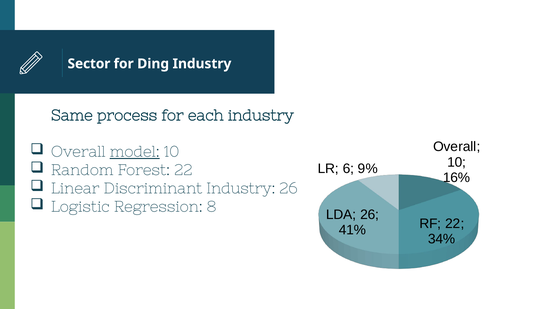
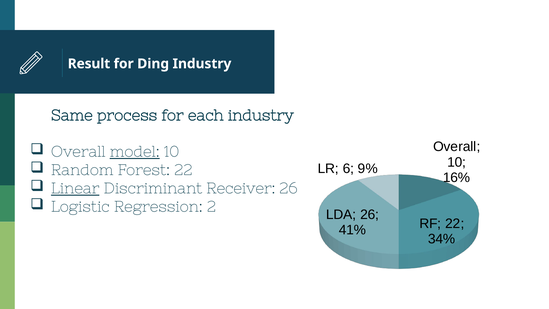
Sector: Sector -> Result
Linear underline: none -> present
Discriminant Industry: Industry -> Receiver
8: 8 -> 2
